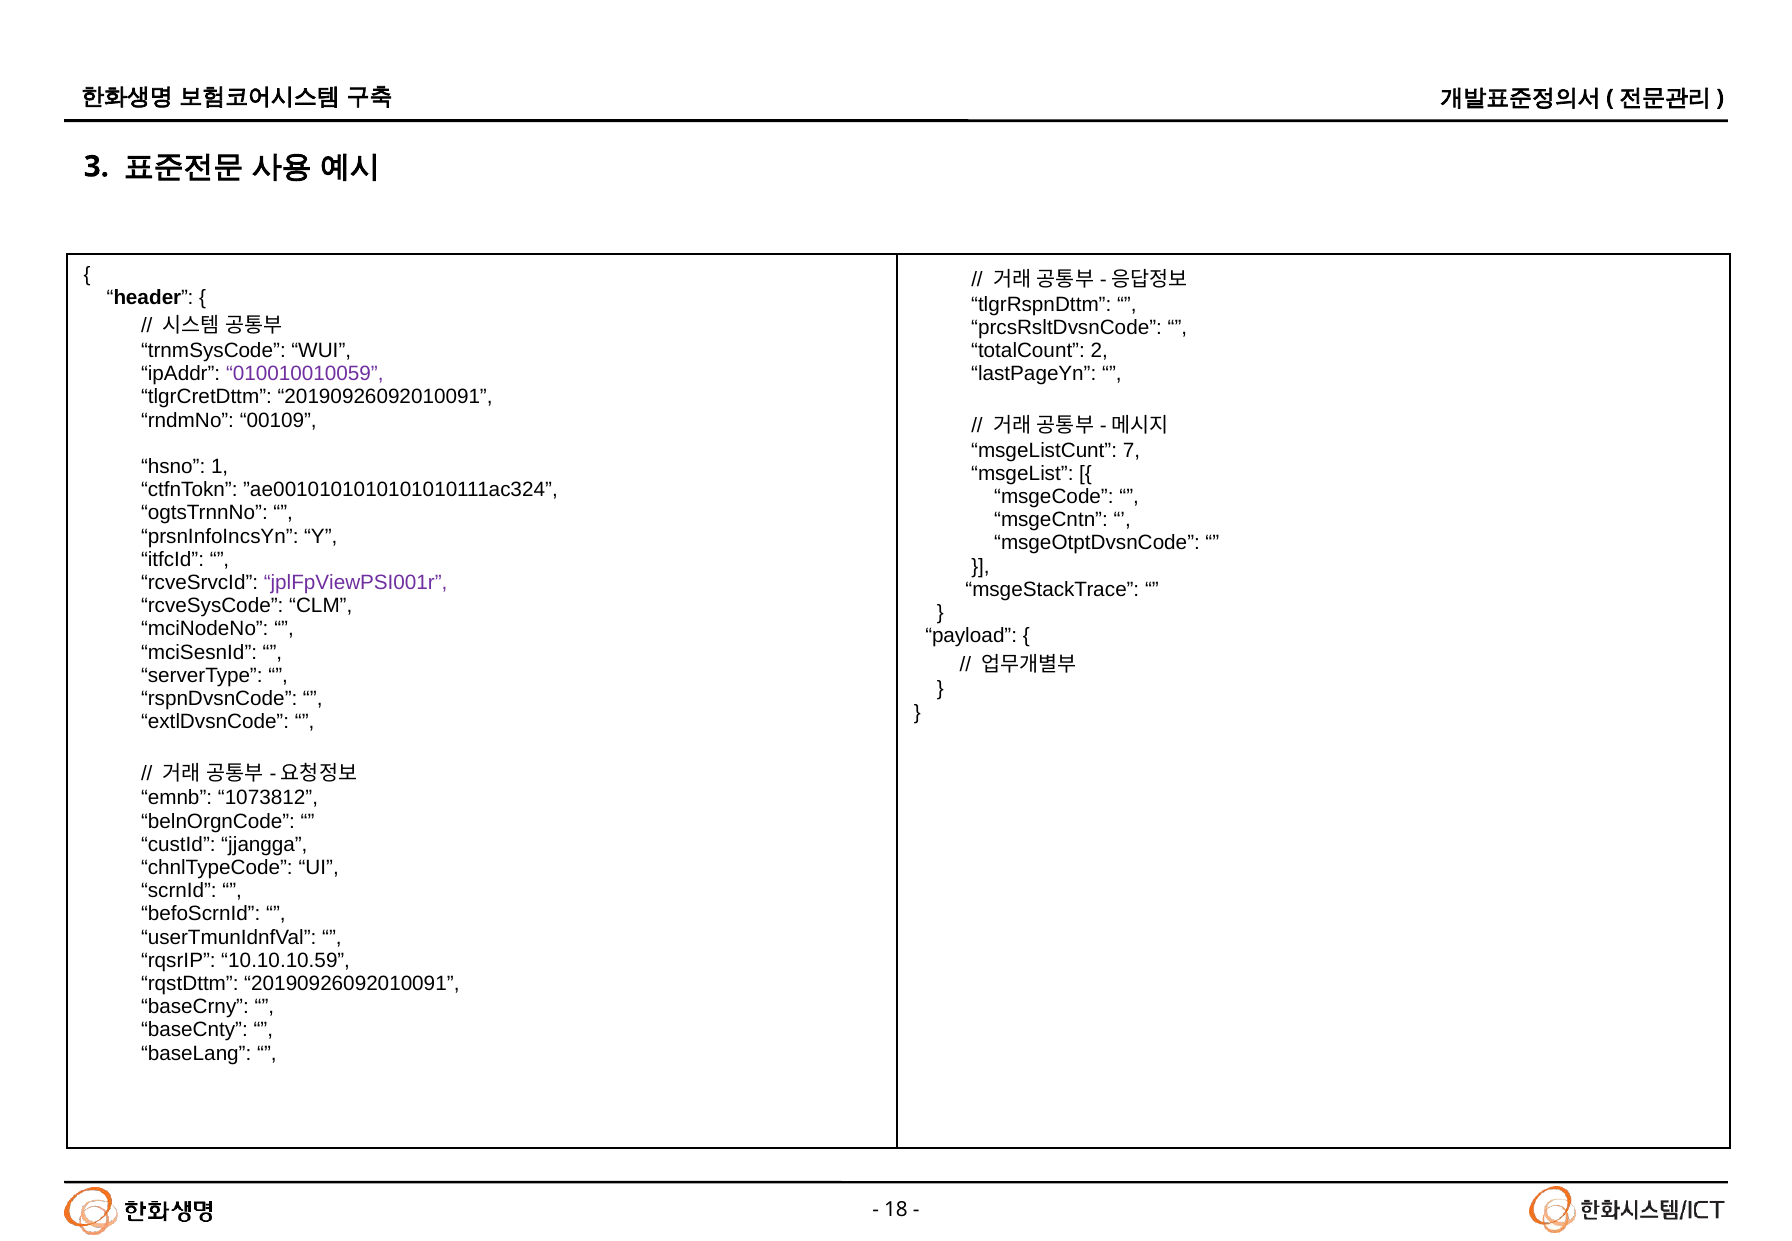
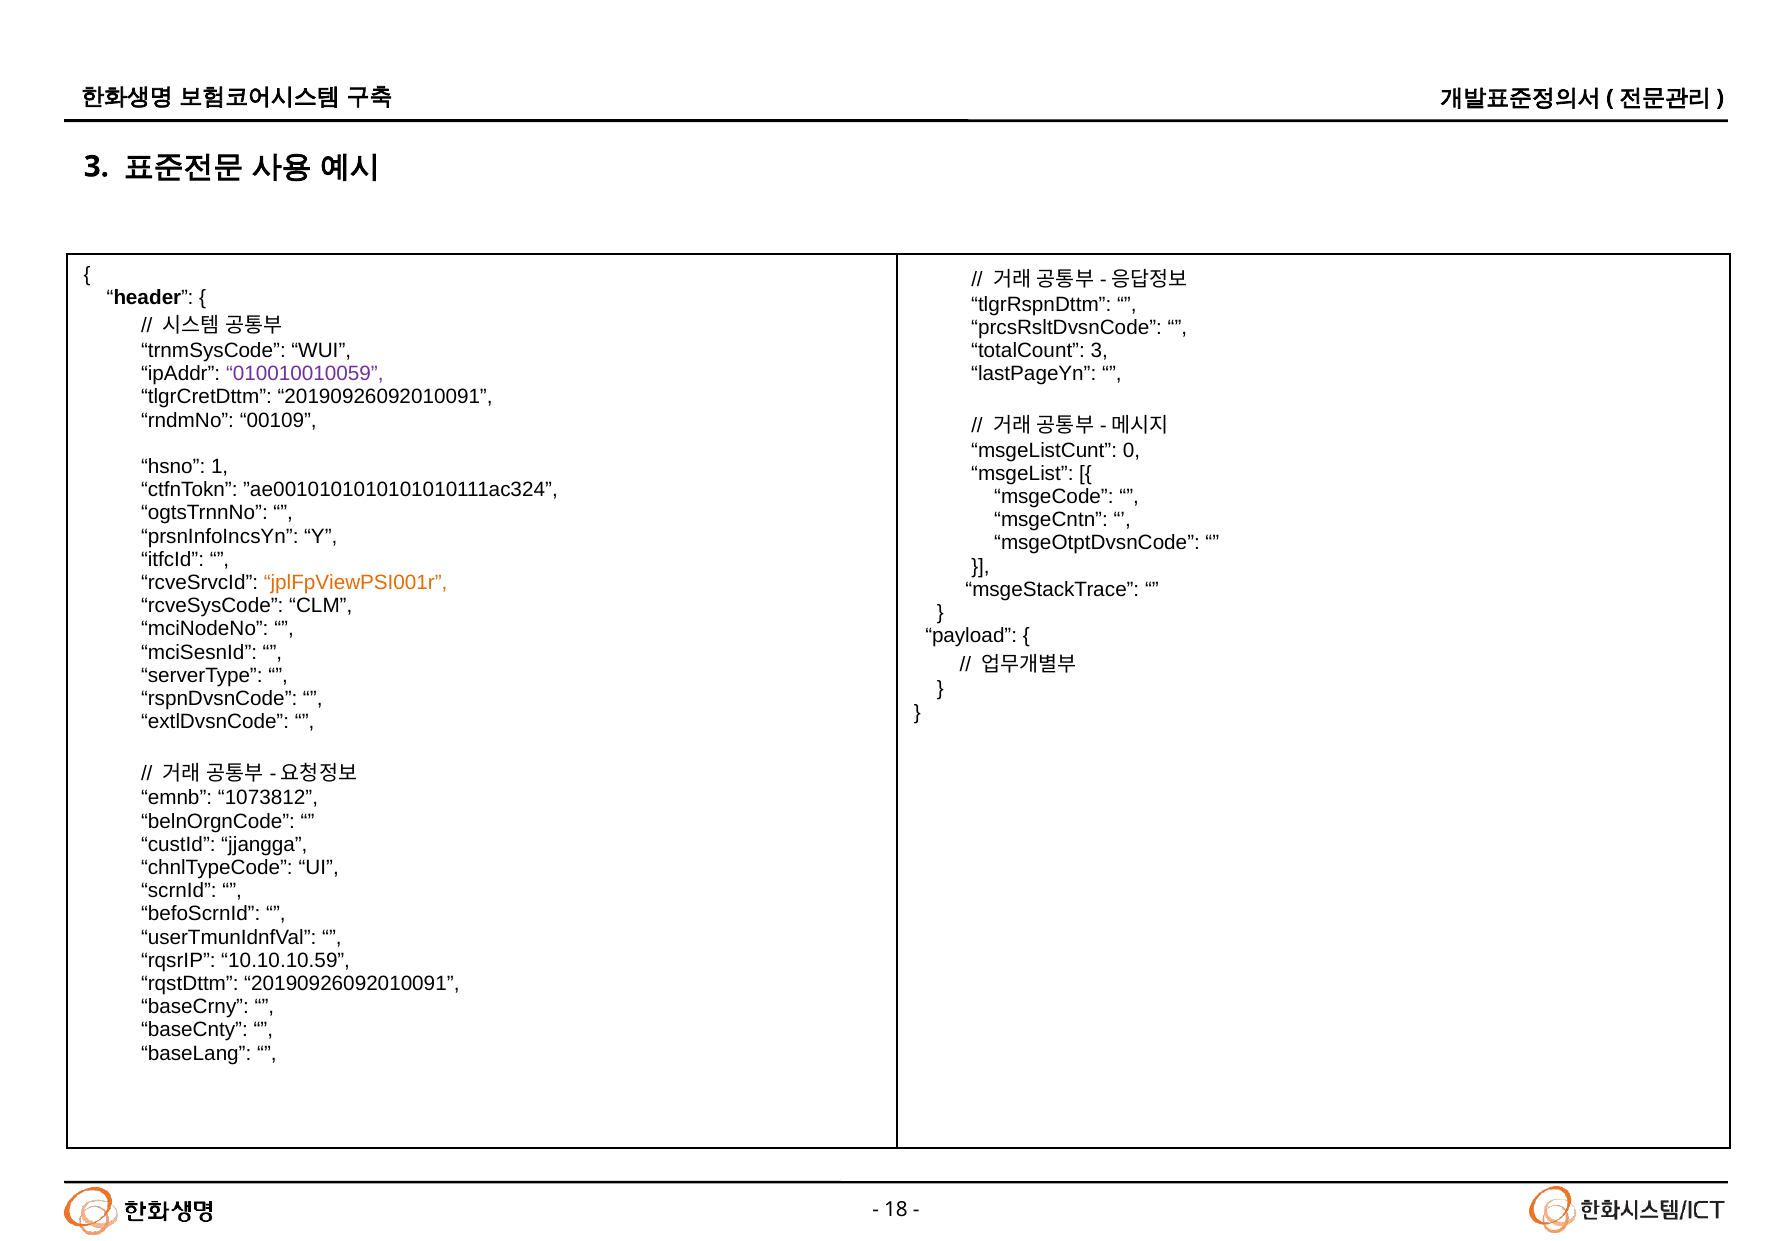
totalCount 2: 2 -> 3
7: 7 -> 0
jplFpViewPSI001r colour: purple -> orange
